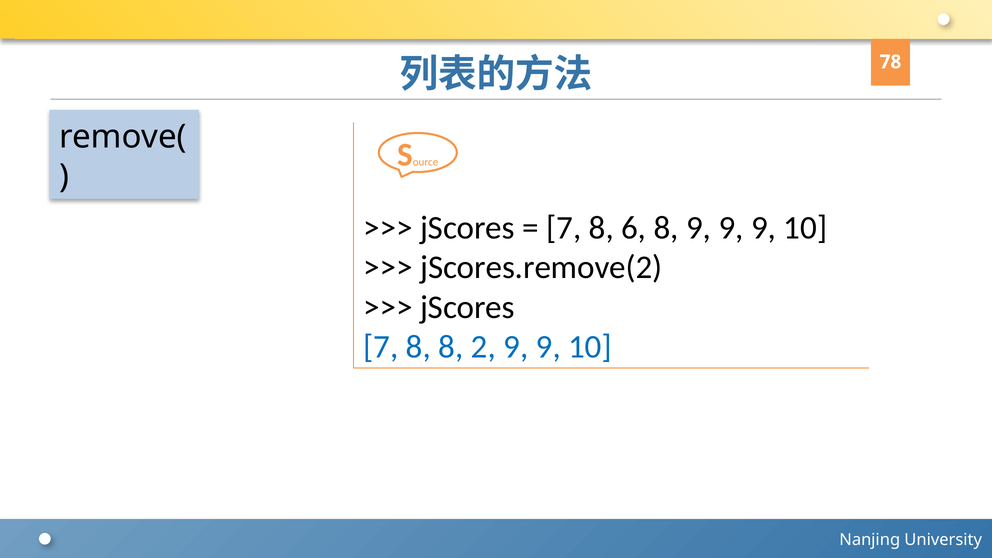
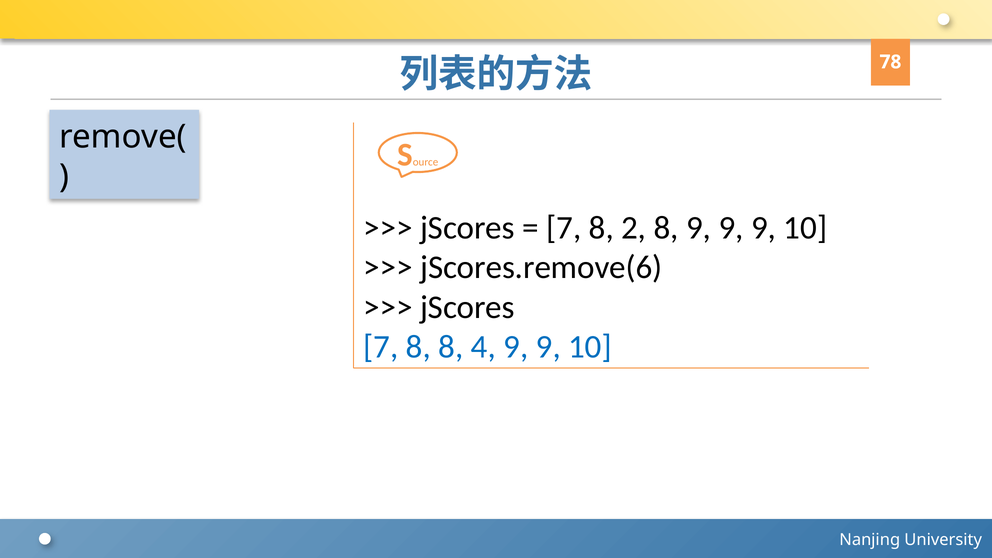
6: 6 -> 2
jScores.remove(2: jScores.remove(2 -> jScores.remove(6
2: 2 -> 4
